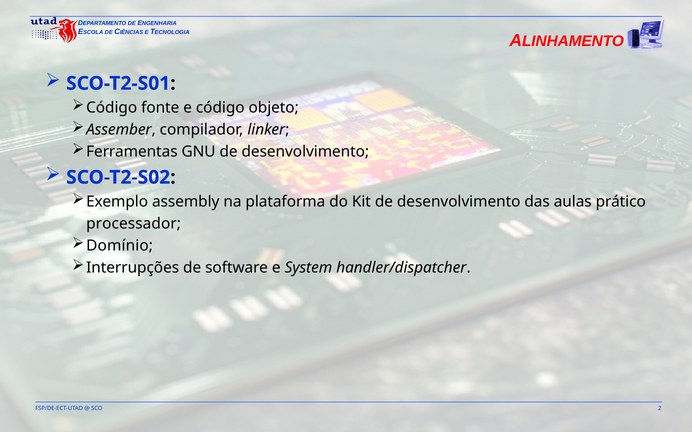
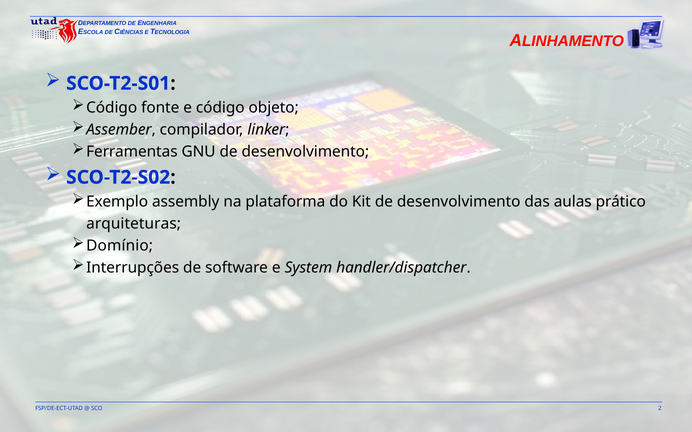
processador: processador -> arquiteturas
